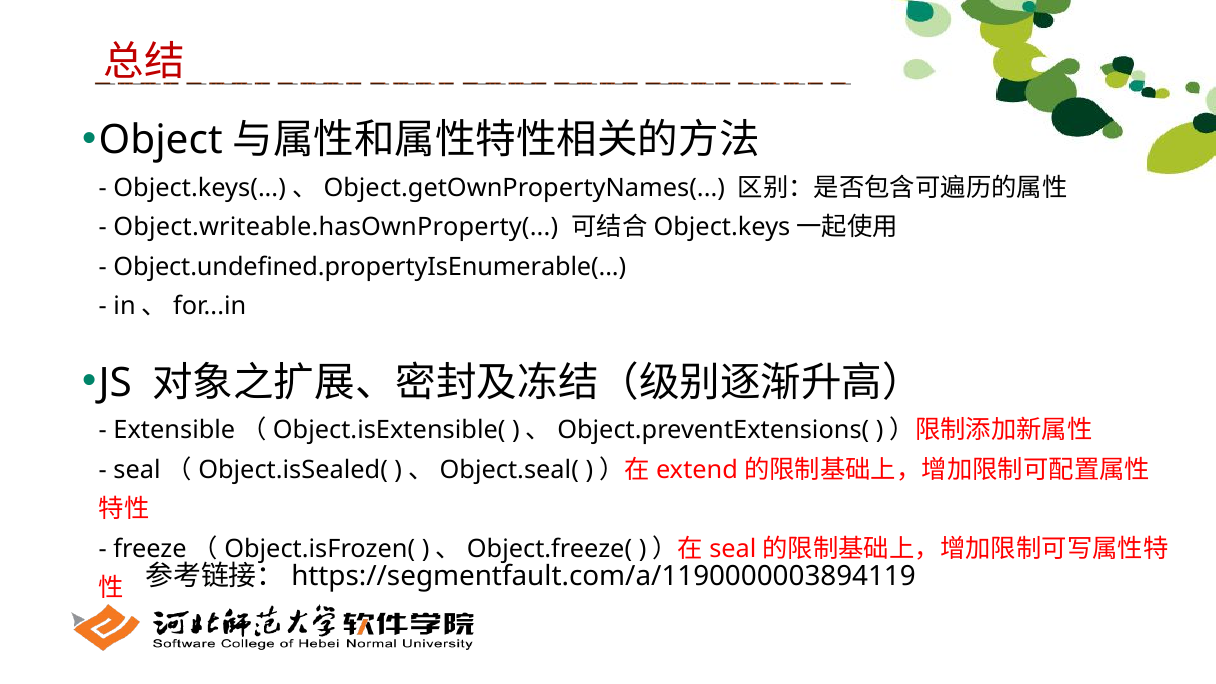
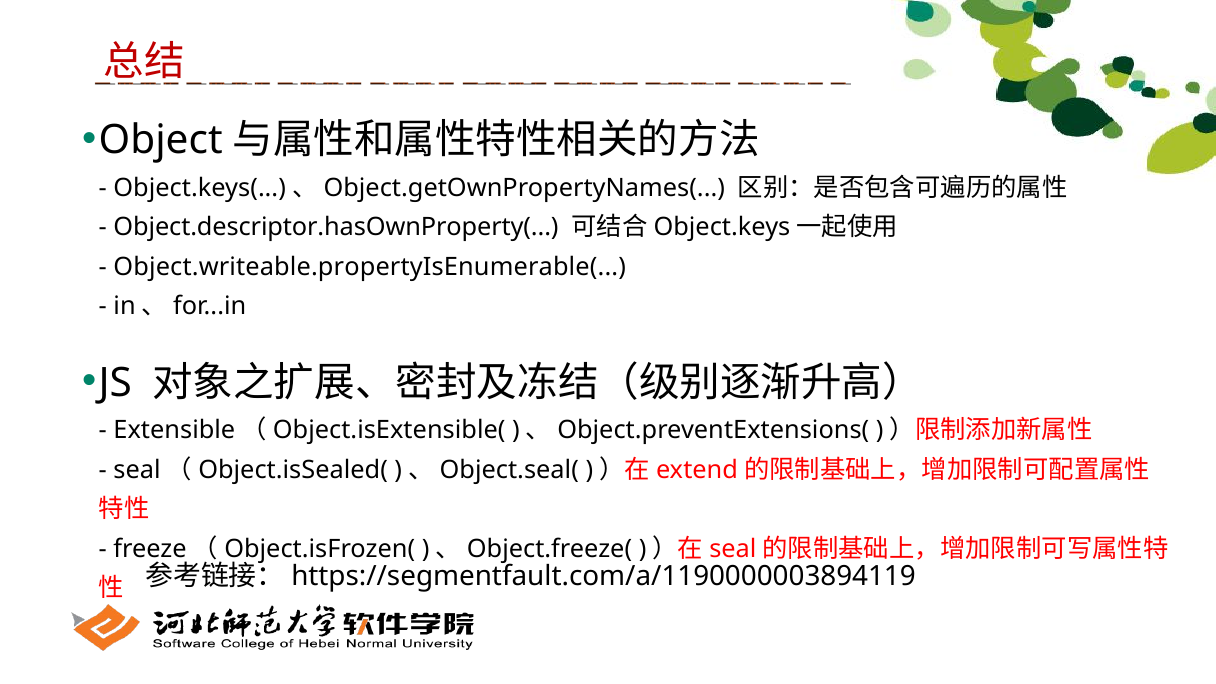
Object.writeable.hasOwnProperty(: Object.writeable.hasOwnProperty( -> Object.descriptor.hasOwnProperty(
Object.undefined.propertyIsEnumerable(: Object.undefined.propertyIsEnumerable( -> Object.writeable.propertyIsEnumerable(
